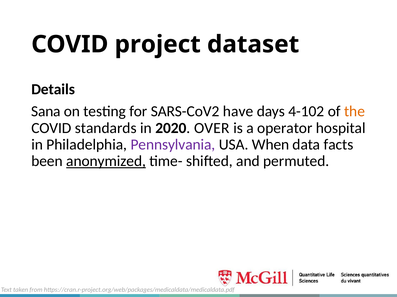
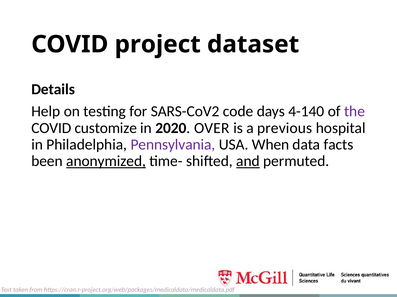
Sana: Sana -> Help
have: have -> code
4-102: 4-102 -> 4-140
the colour: orange -> purple
standards: standards -> customize
operator: operator -> previous
and underline: none -> present
